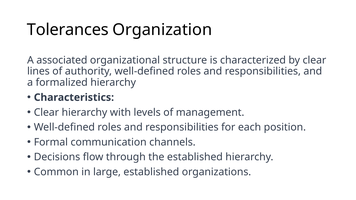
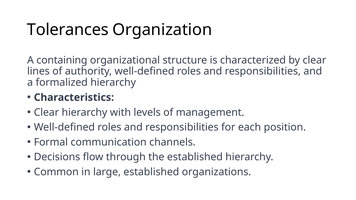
associated: associated -> containing
